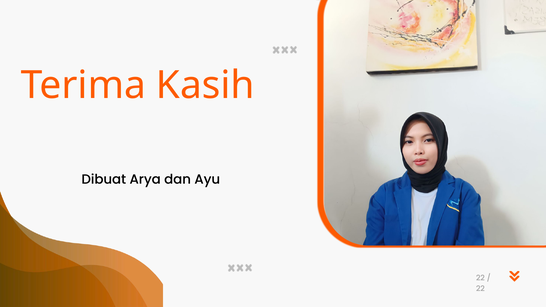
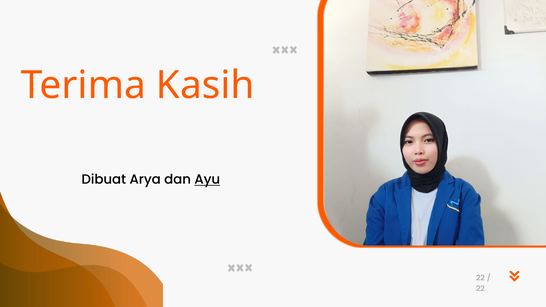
Ayu underline: none -> present
